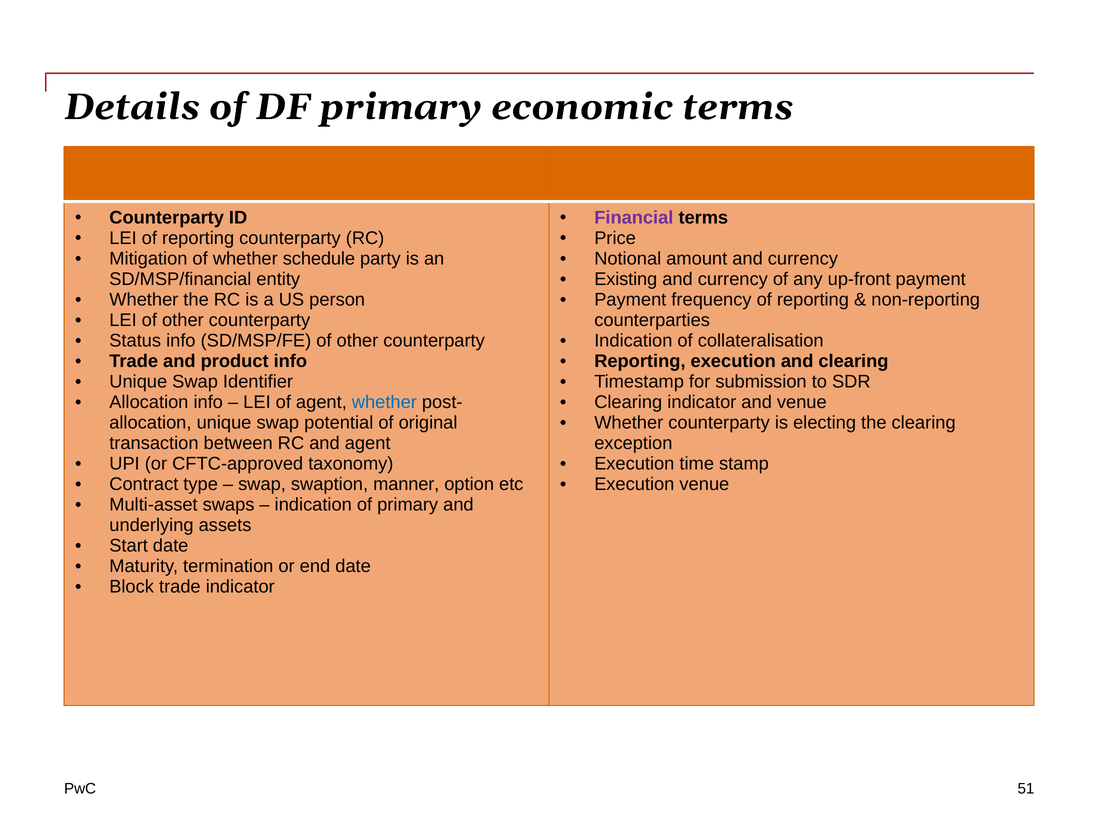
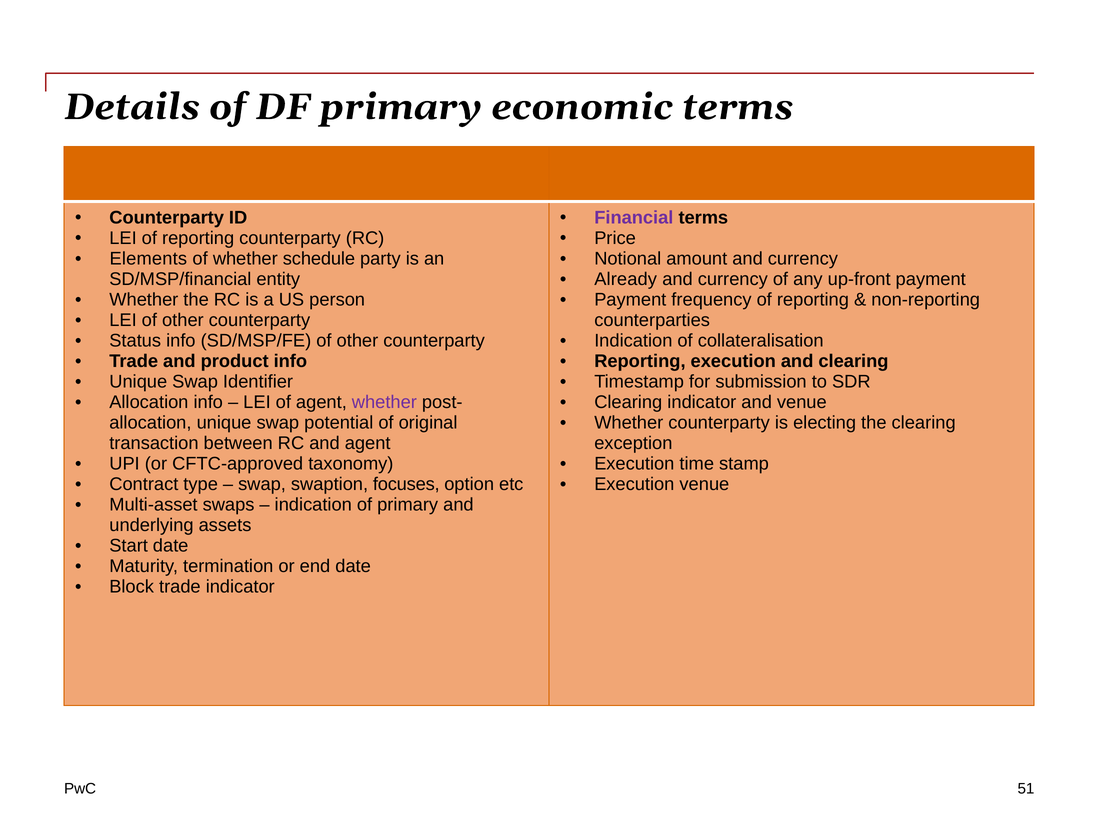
Mitigation: Mitigation -> Elements
Existing: Existing -> Already
whether at (384, 402) colour: blue -> purple
manner: manner -> focuses
